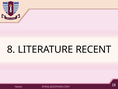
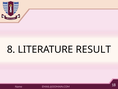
RECENT: RECENT -> RESULT
